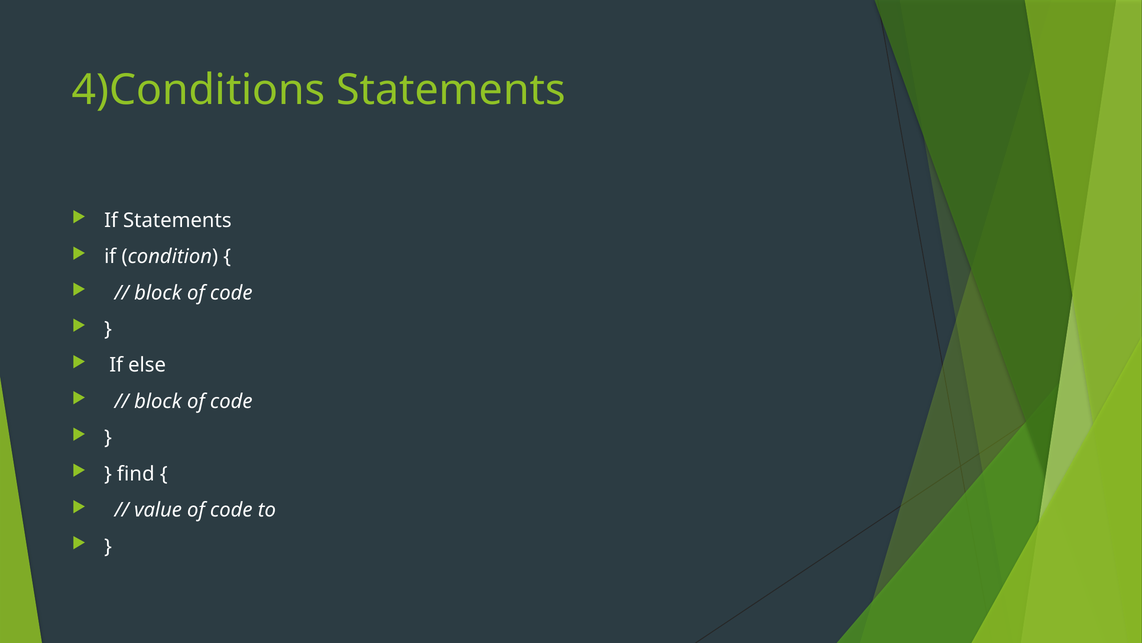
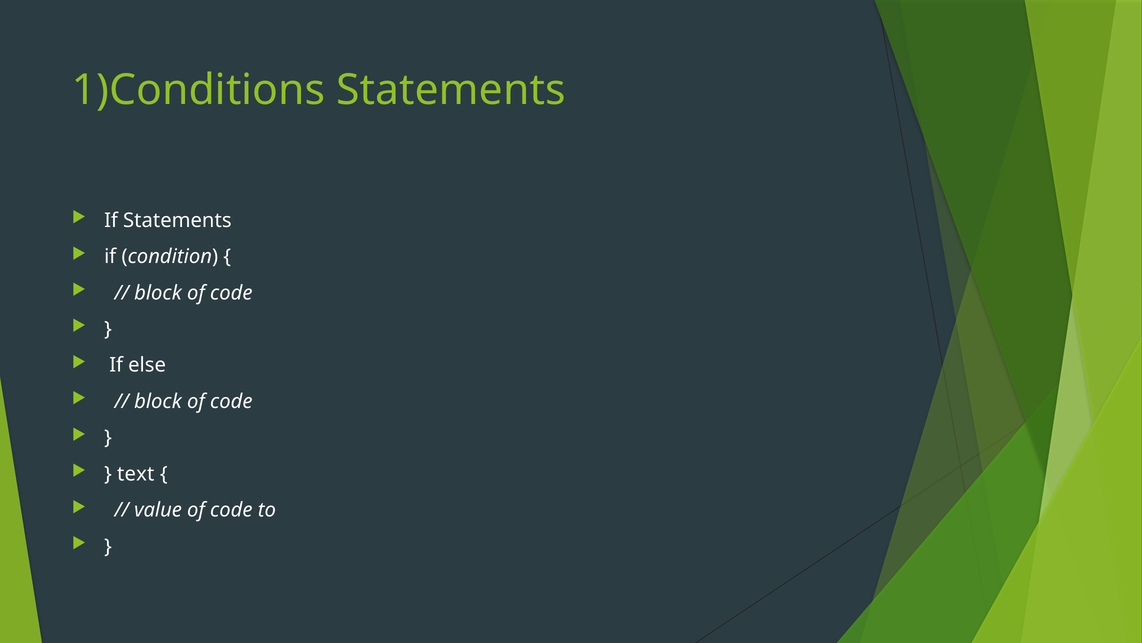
4)Conditions: 4)Conditions -> 1)Conditions
find: find -> text
